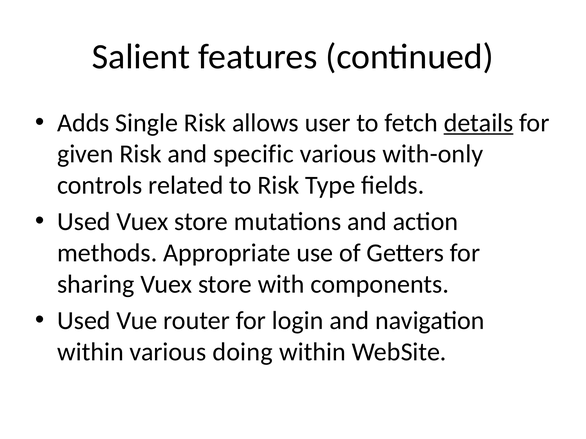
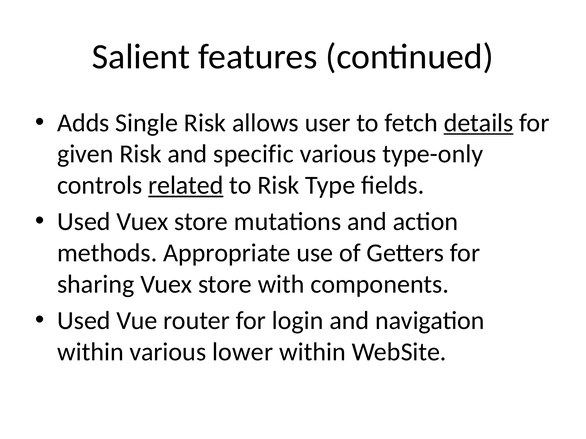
with-only: with-only -> type-only
related underline: none -> present
doing: doing -> lower
